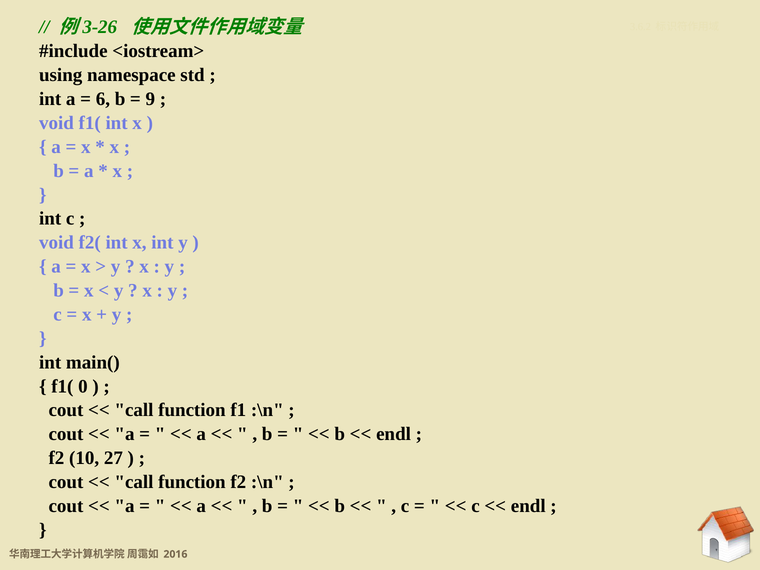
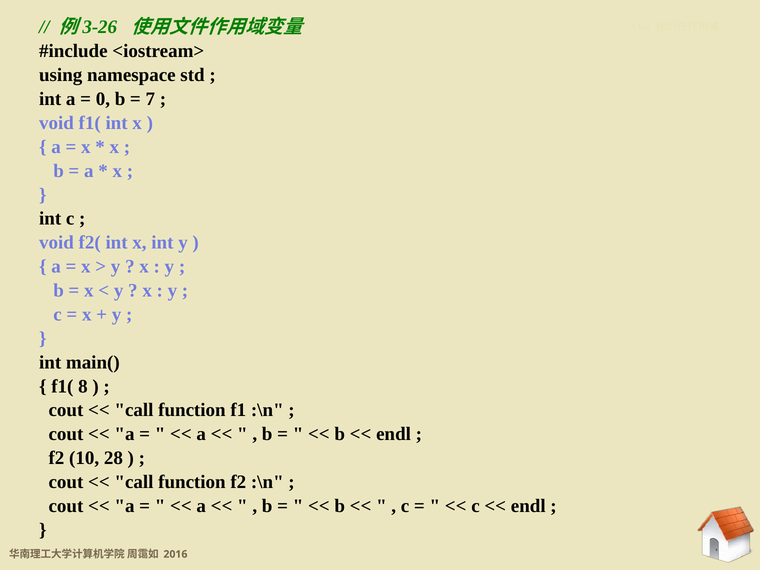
6: 6 -> 0
9: 9 -> 7
0: 0 -> 8
27: 27 -> 28
